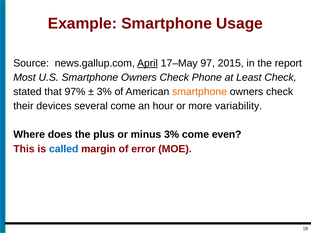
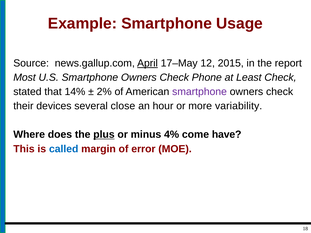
97: 97 -> 12
97%: 97% -> 14%
3% at (104, 92): 3% -> 2%
smartphone at (200, 92) colour: orange -> purple
several come: come -> close
plus underline: none -> present
minus 3%: 3% -> 4%
even: even -> have
